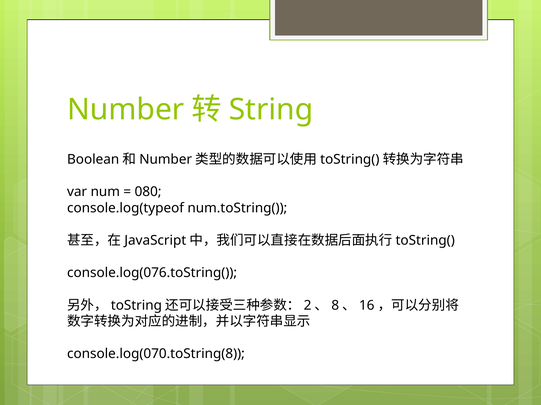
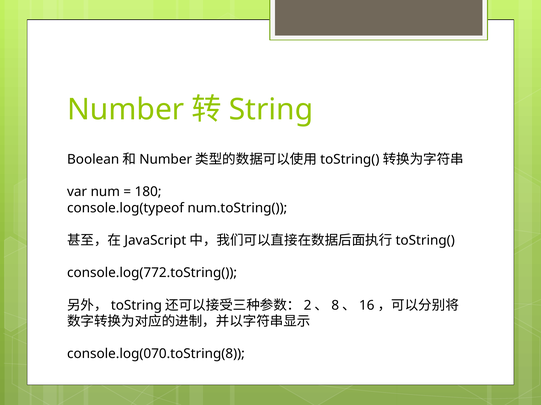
080: 080 -> 180
console.log(076.toString(: console.log(076.toString( -> console.log(772.toString(
